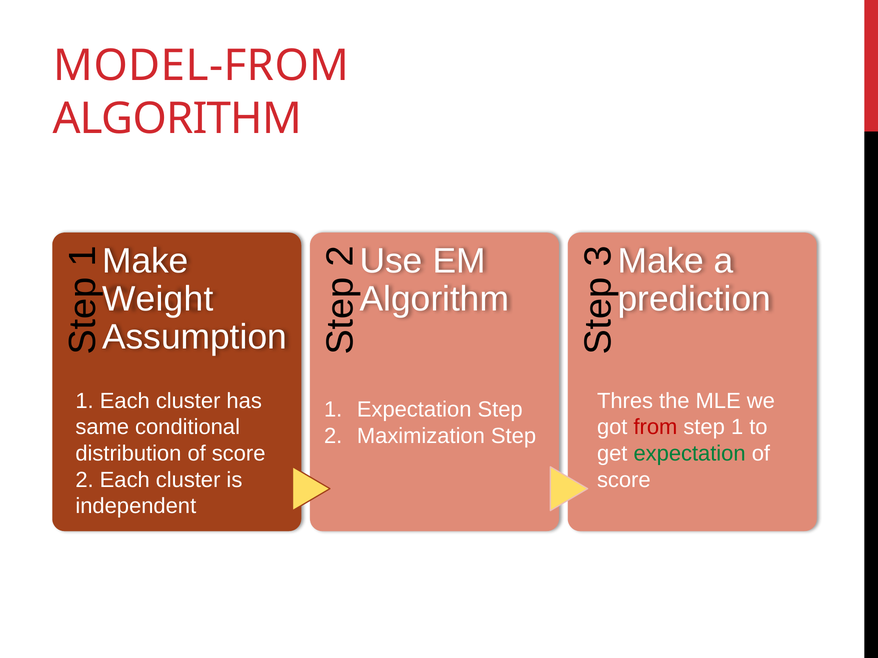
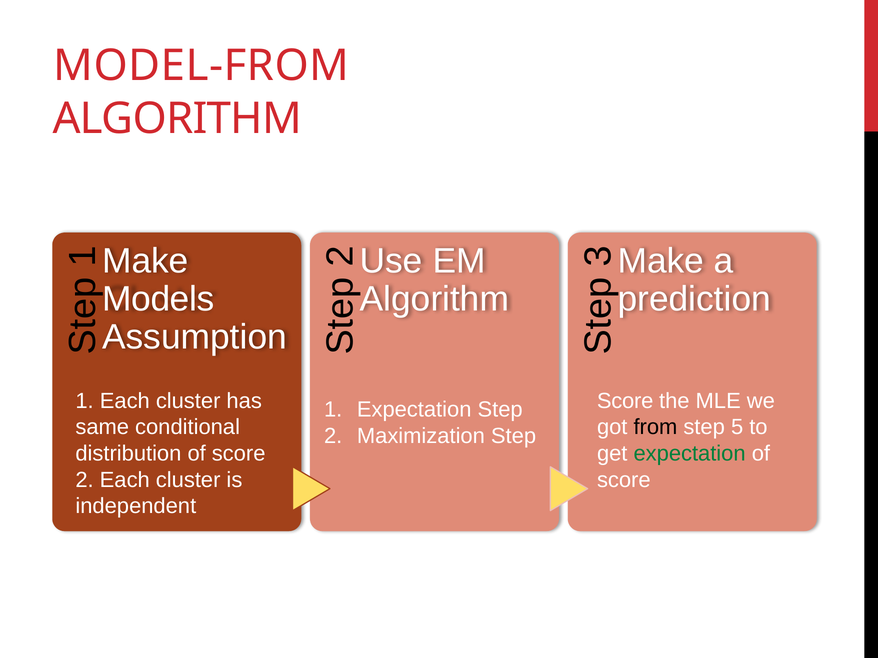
Weight: Weight -> Models
Thres at (625, 401): Thres -> Score
from colour: red -> black
step 1: 1 -> 5
